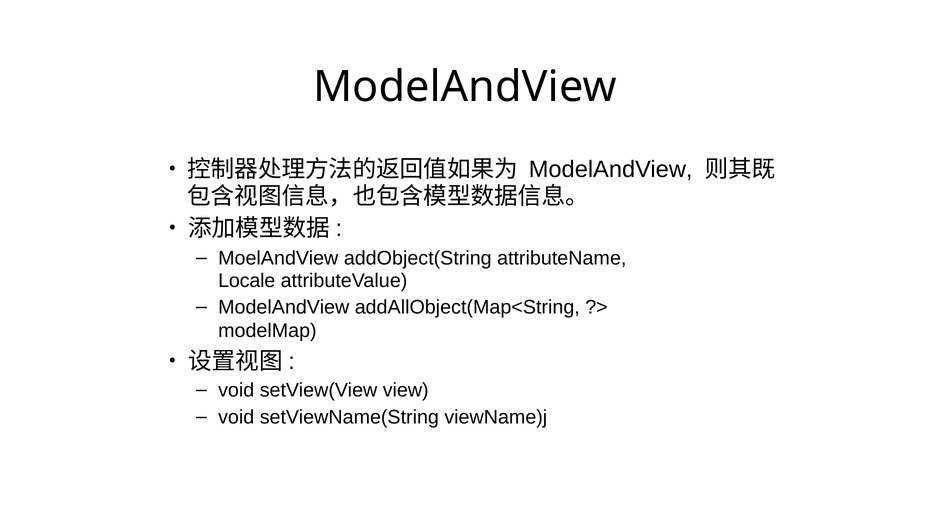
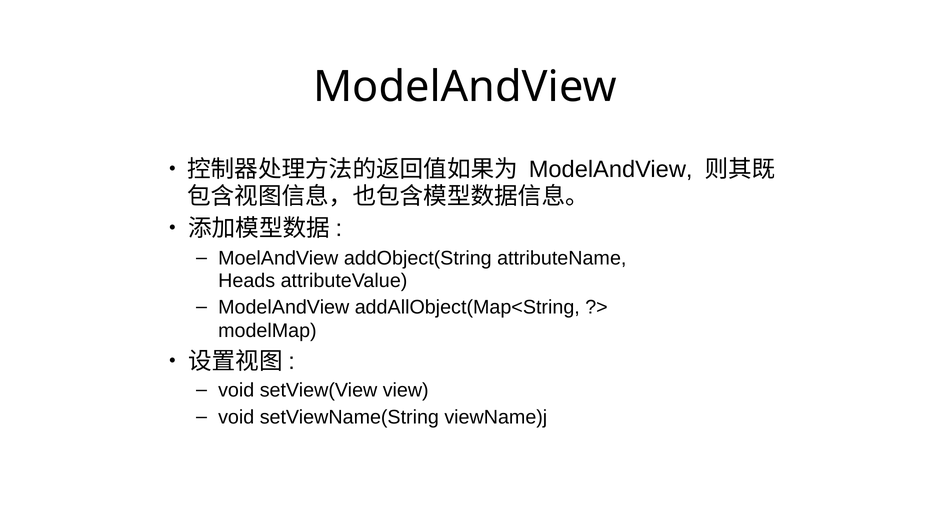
Locale: Locale -> Heads
